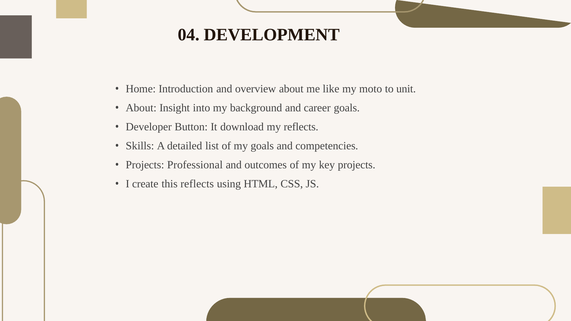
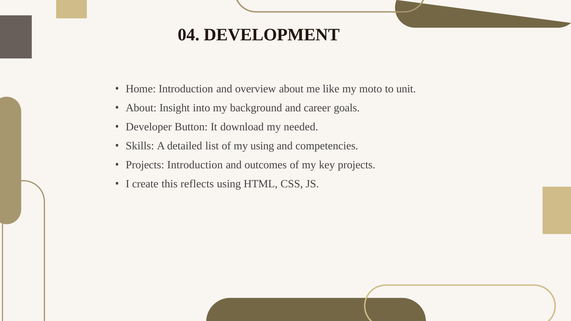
my reflects: reflects -> needed
my goals: goals -> using
Projects Professional: Professional -> Introduction
